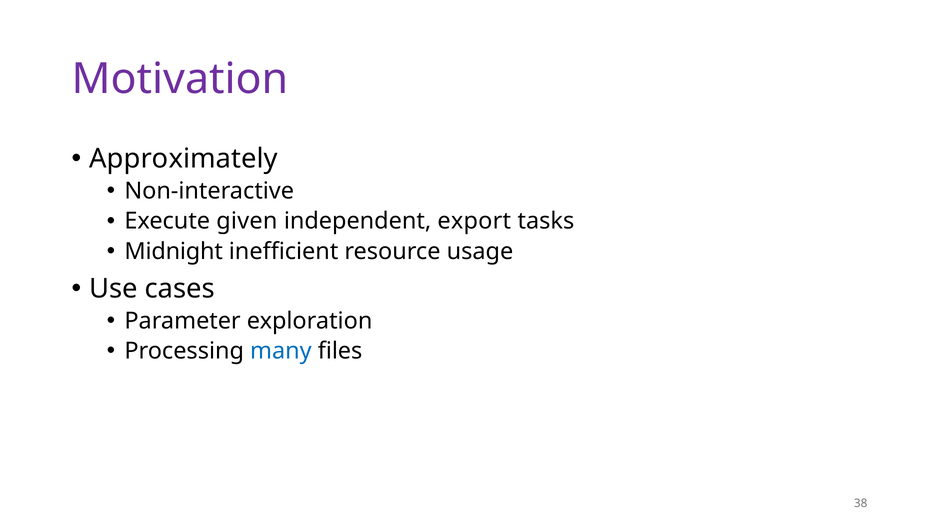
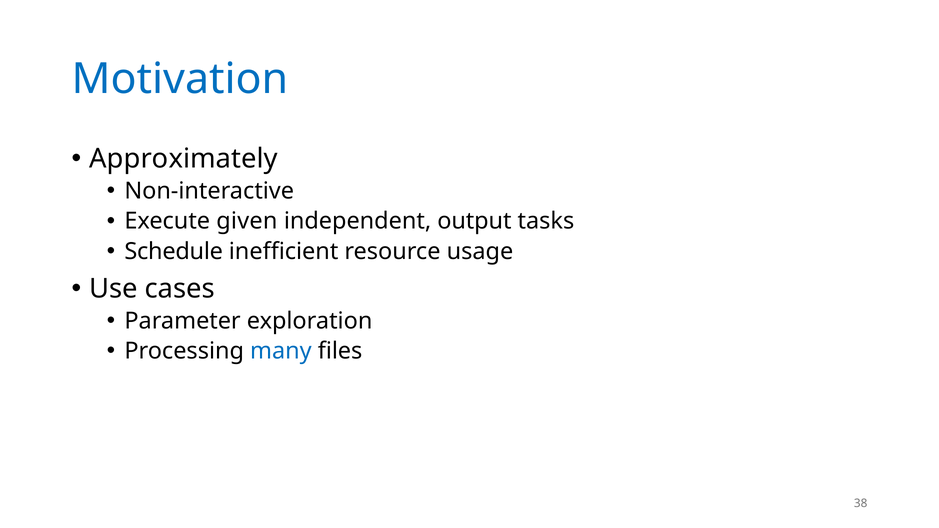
Motivation colour: purple -> blue
export: export -> output
Midnight: Midnight -> Schedule
